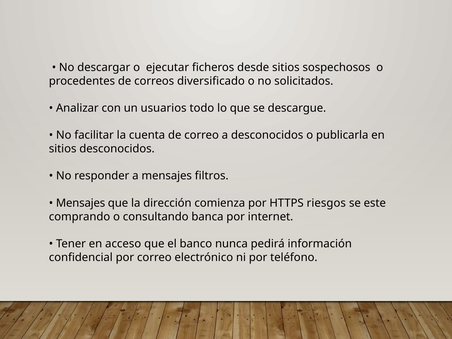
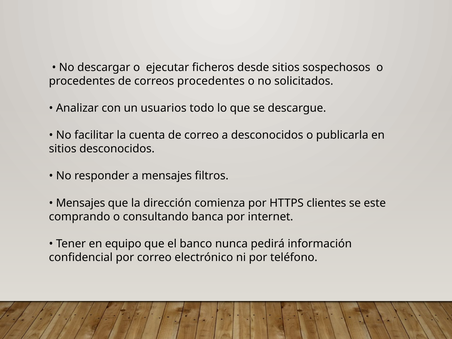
correos diversificado: diversificado -> procedentes
riesgos: riesgos -> clientes
acceso: acceso -> equipo
